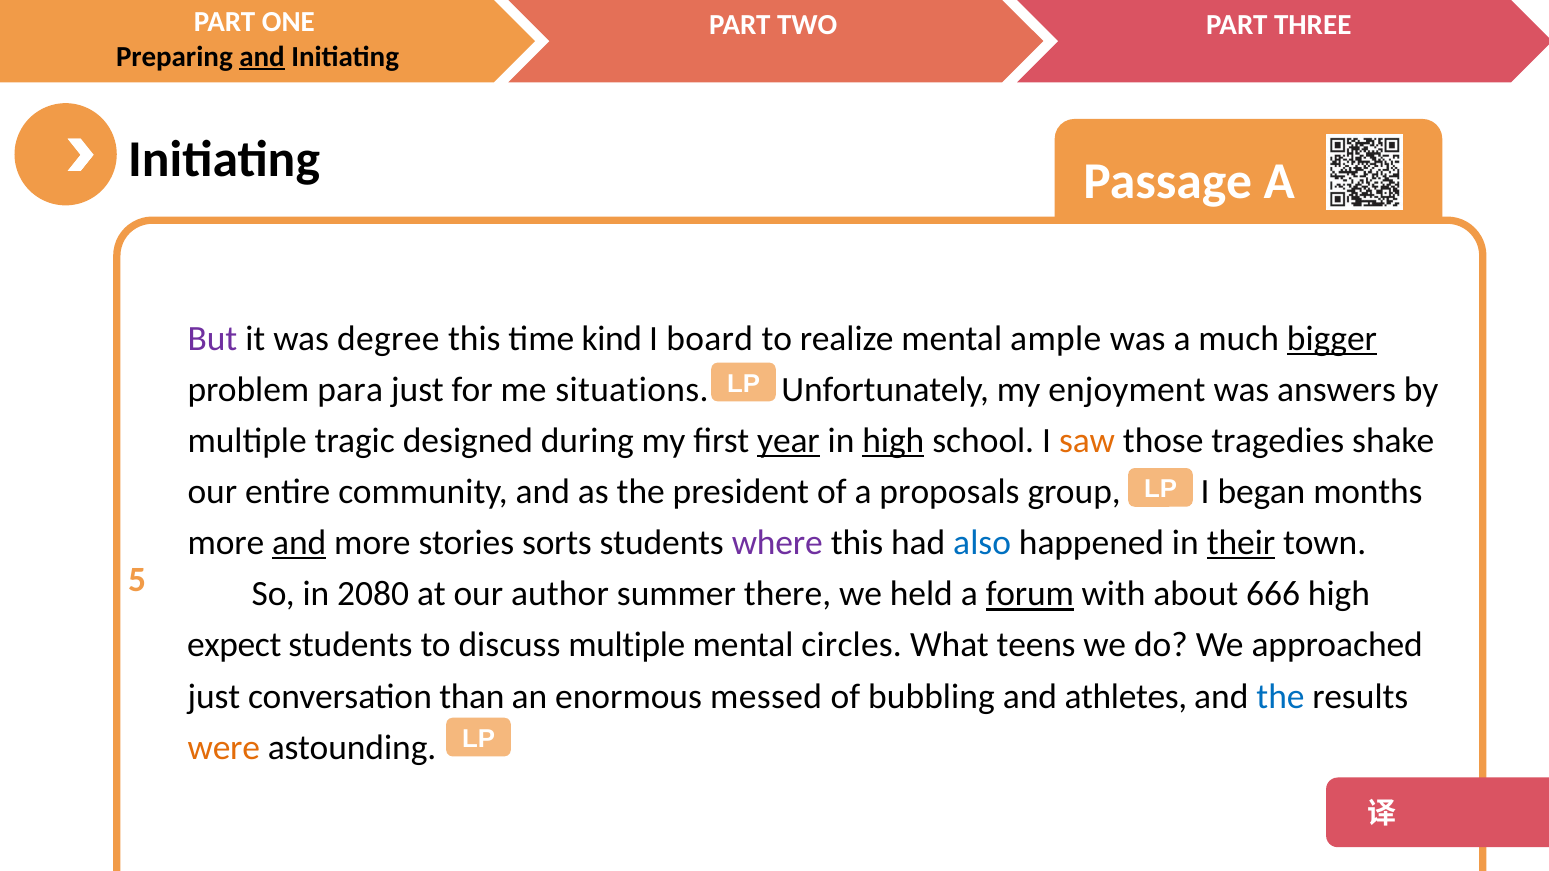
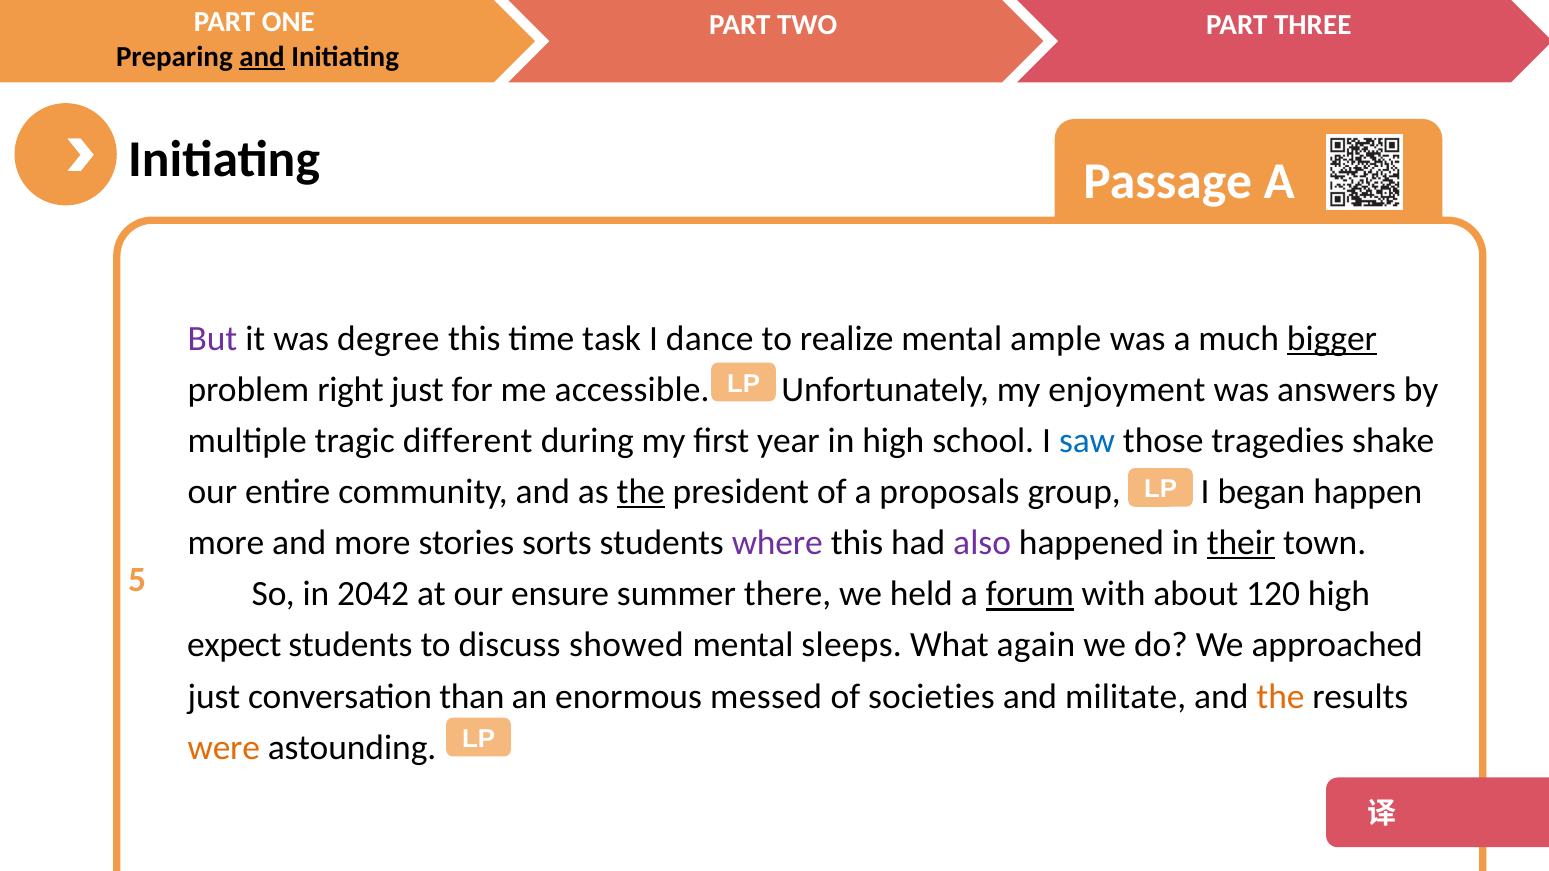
kind: kind -> task
board: board -> dance
para: para -> right
situations: situations -> accessible
designed: designed -> different
year underline: present -> none
high at (893, 441) underline: present -> none
saw colour: orange -> blue
the at (641, 492) underline: none -> present
months: months -> happen
and at (299, 543) underline: present -> none
also colour: blue -> purple
2080: 2080 -> 2042
author: author -> ensure
666: 666 -> 120
discuss multiple: multiple -> showed
circles: circles -> sleeps
teens: teens -> again
bubbling: bubbling -> societies
athletes: athletes -> militate
the at (1280, 697) colour: blue -> orange
